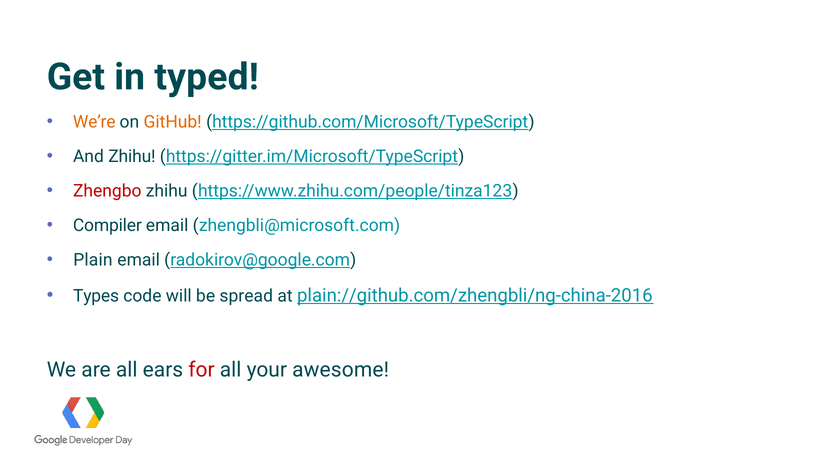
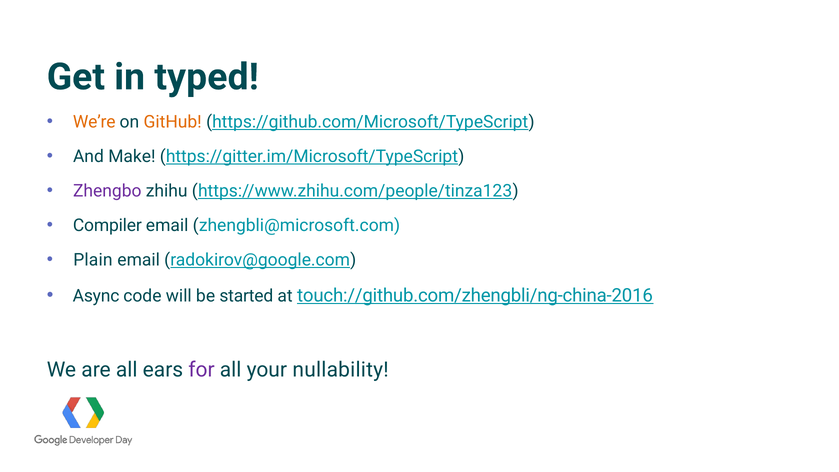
And Zhihu: Zhihu -> Make
Zhengbo colour: red -> purple
Types: Types -> Async
spread: spread -> started
plain://github.com/zhengbli/ng-china-2016: plain://github.com/zhengbli/ng-china-2016 -> touch://github.com/zhengbli/ng-china-2016
for colour: red -> purple
awesome: awesome -> nullability
